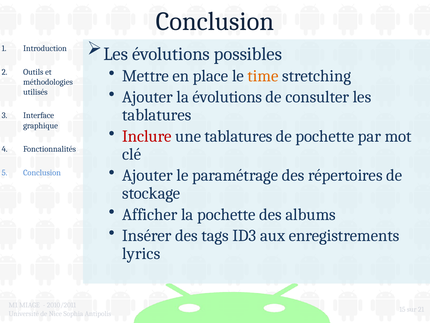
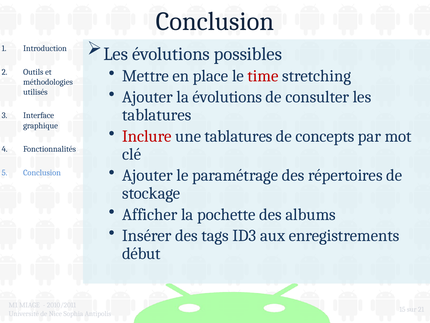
time colour: orange -> red
de pochette: pochette -> concepts
lyrics: lyrics -> début
